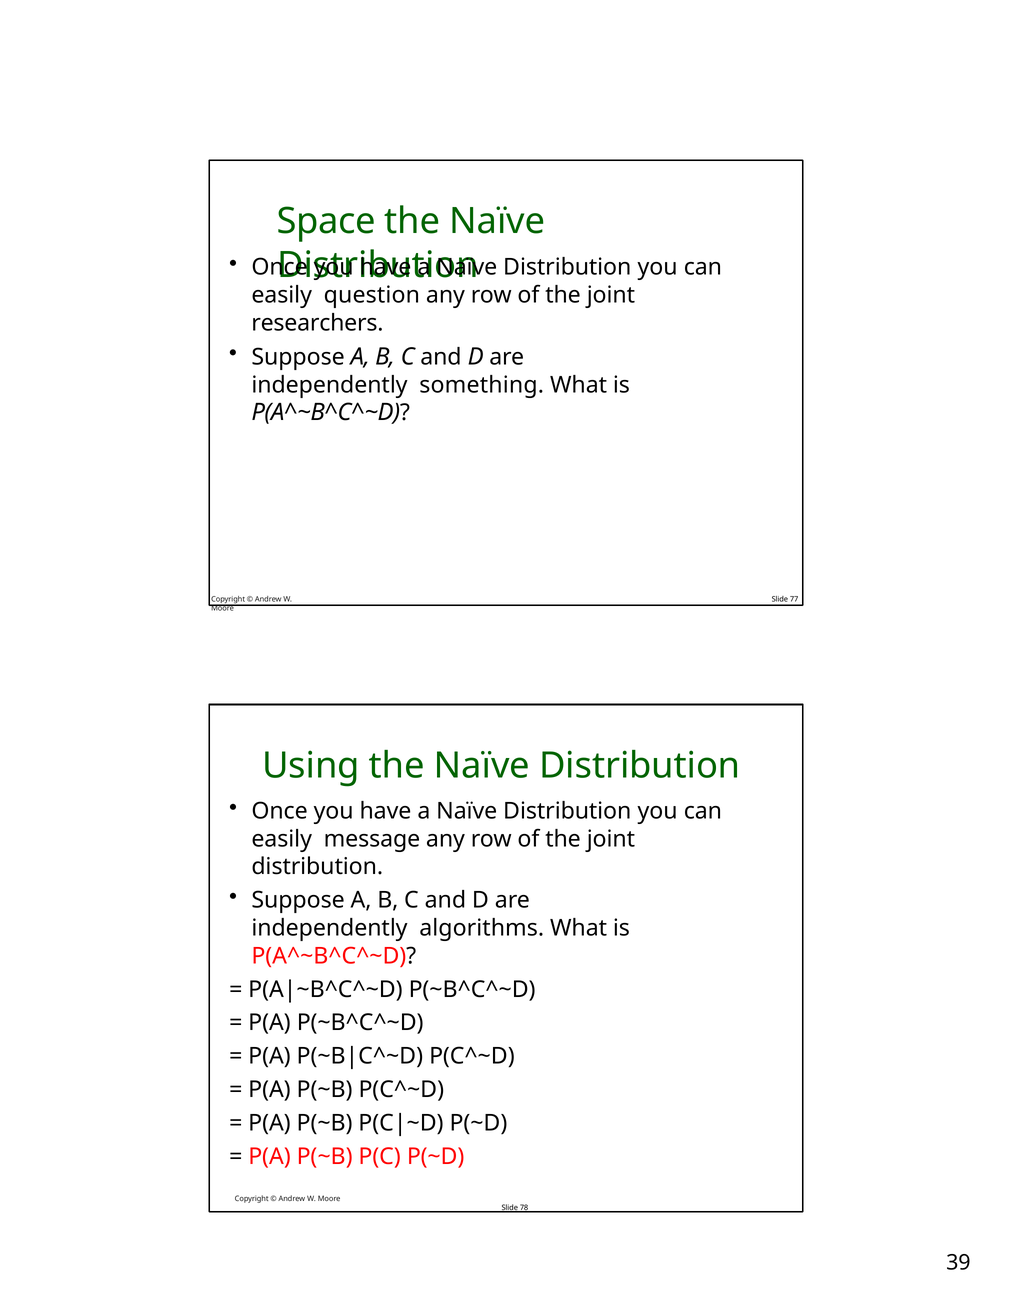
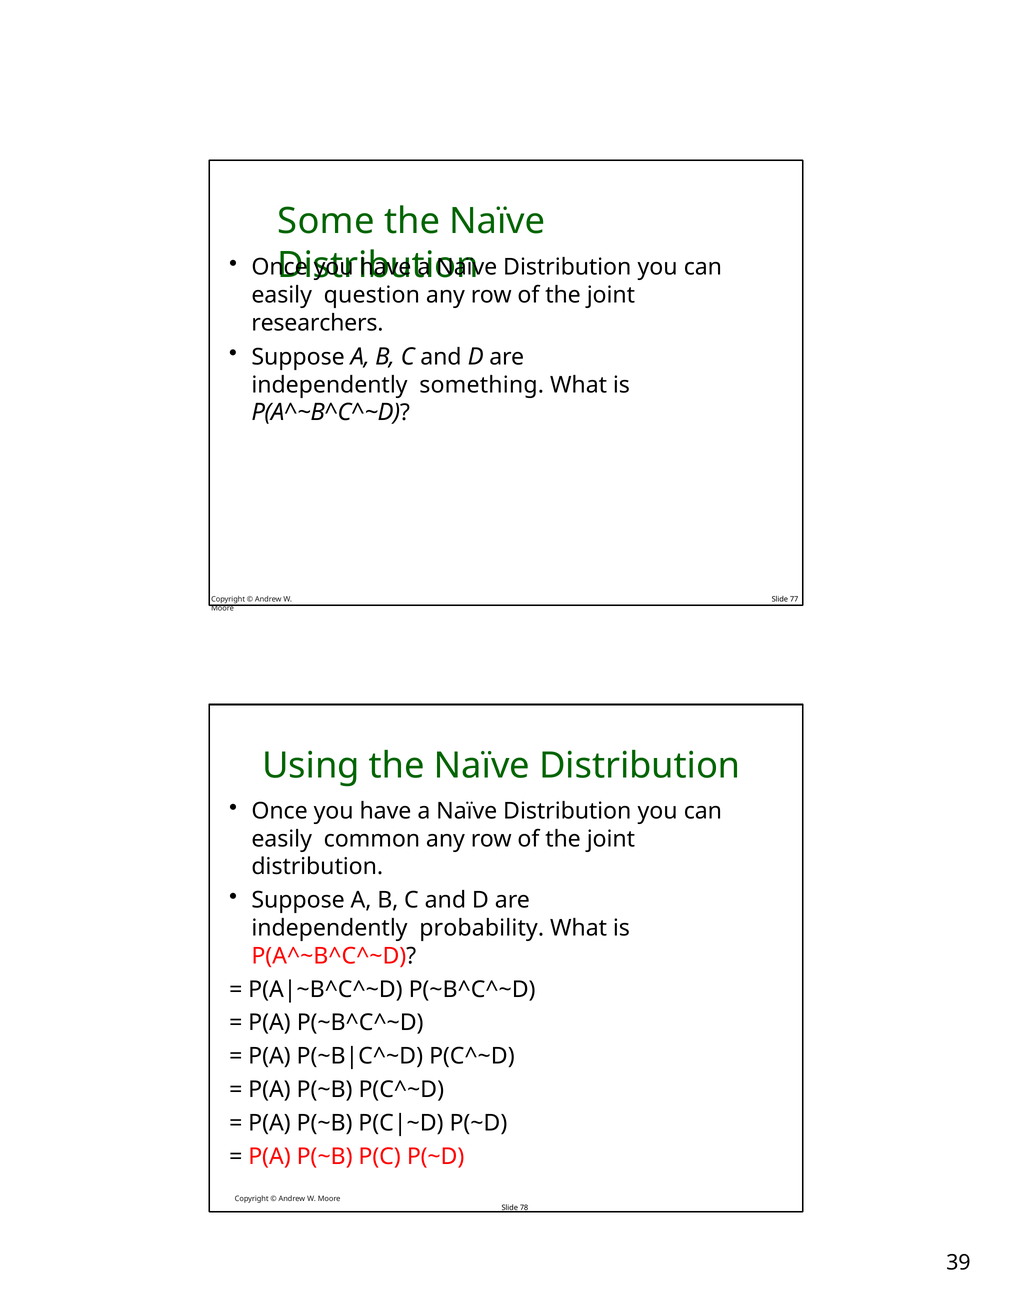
Space: Space -> Some
message: message -> common
algorithms: algorithms -> probability
